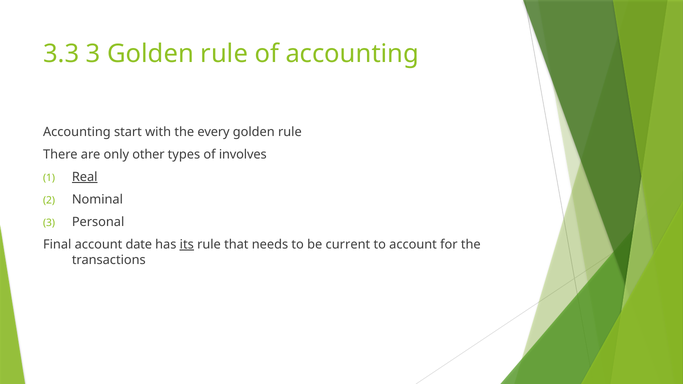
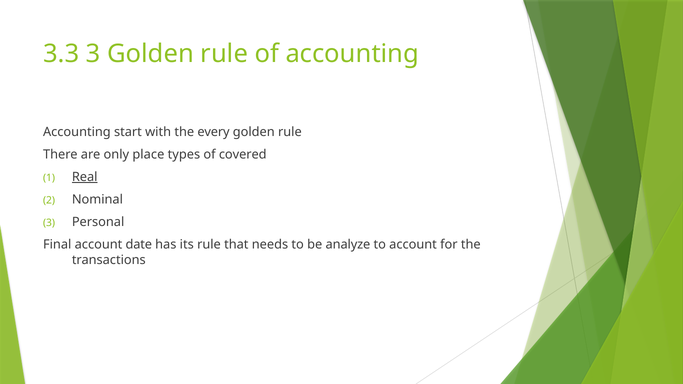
other: other -> place
involves: involves -> covered
its underline: present -> none
current: current -> analyze
